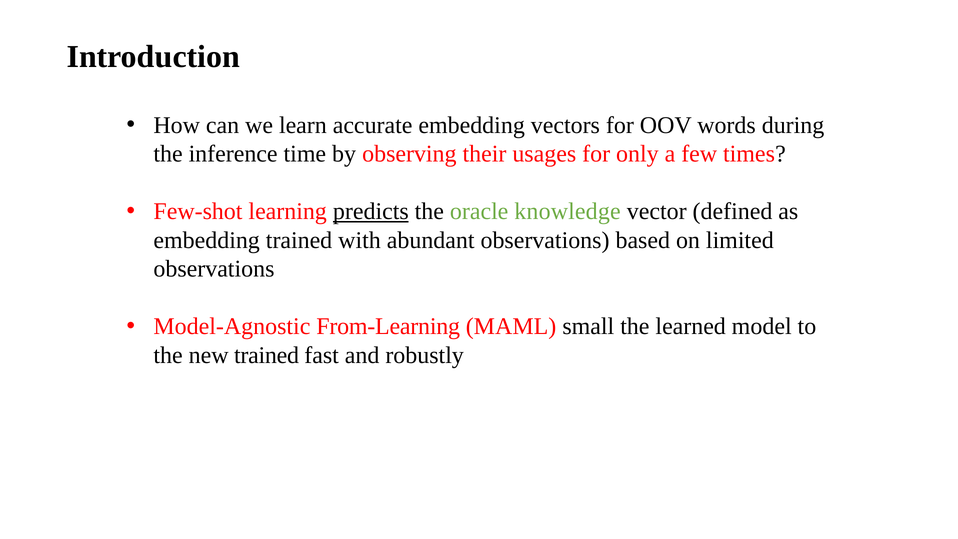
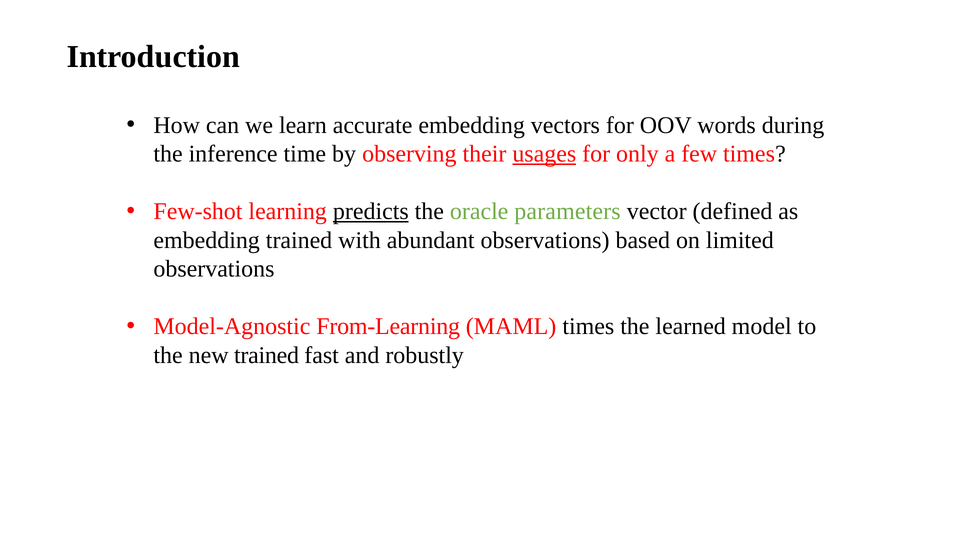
usages underline: none -> present
knowledge: knowledge -> parameters
MAML small: small -> times
